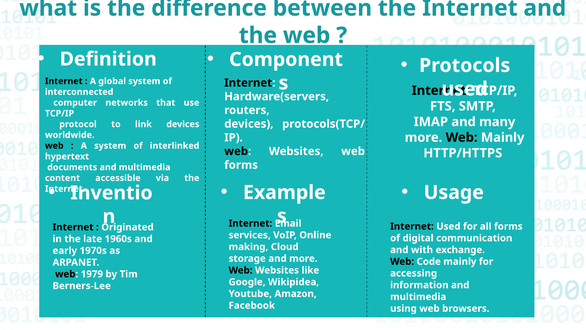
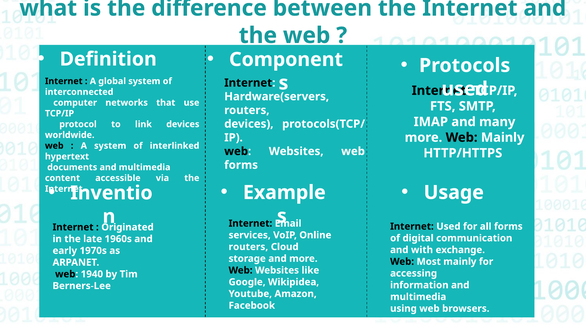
making at (248, 247): making -> routers
Code: Code -> Most
1979: 1979 -> 1940
